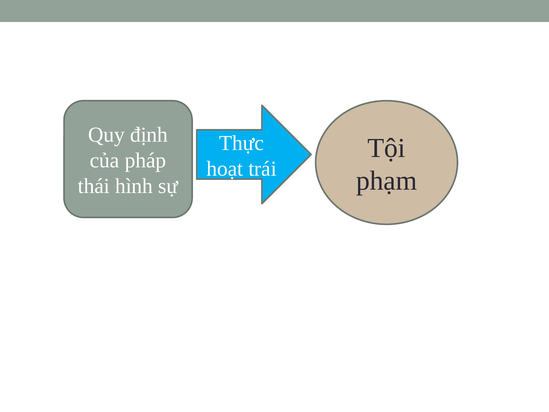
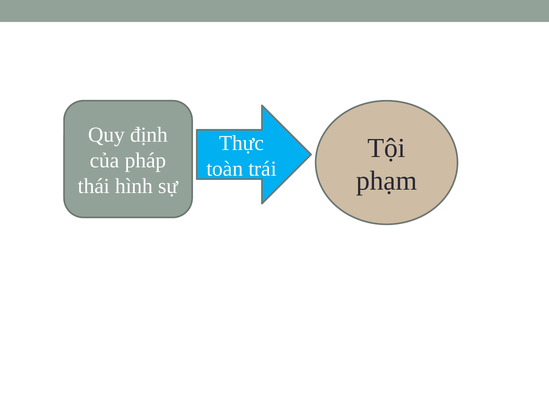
hoạt: hoạt -> toàn
